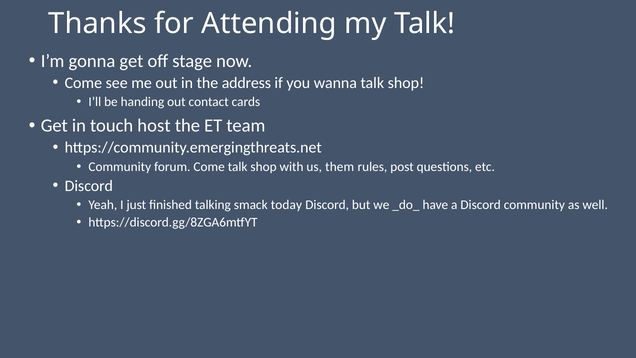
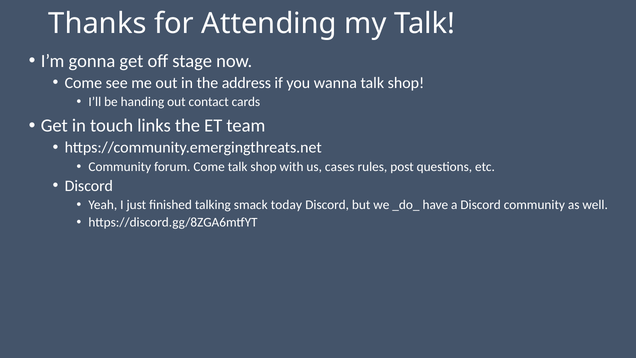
host: host -> links
them: them -> cases
